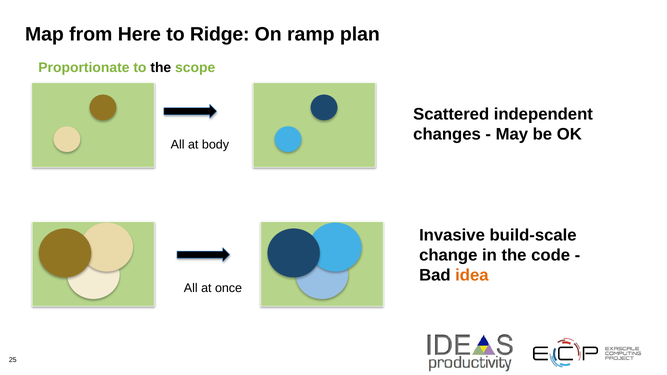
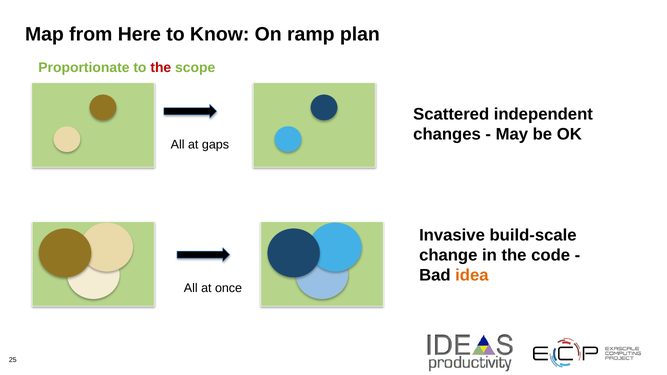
Ridge: Ridge -> Know
the at (161, 68) colour: black -> red
body: body -> gaps
